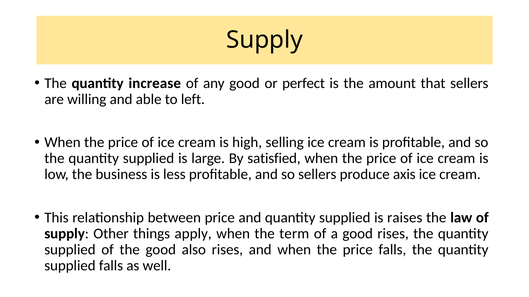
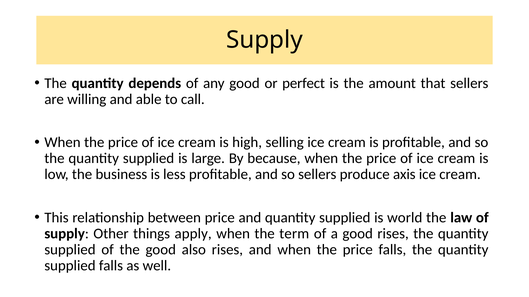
increase: increase -> depends
left: left -> call
satisfied: satisfied -> because
raises: raises -> world
